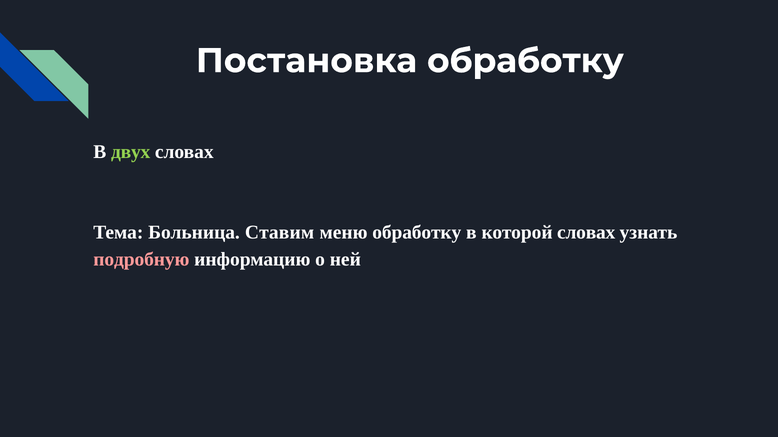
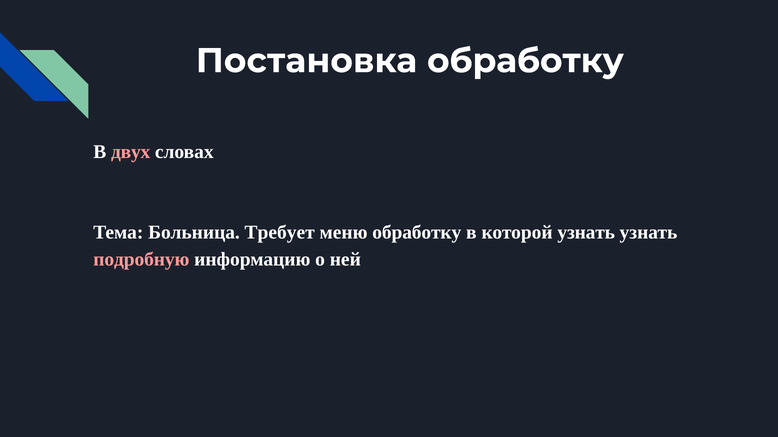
двух colour: light green -> pink
Ставим: Ставим -> Требует
которой словах: словах -> узнать
